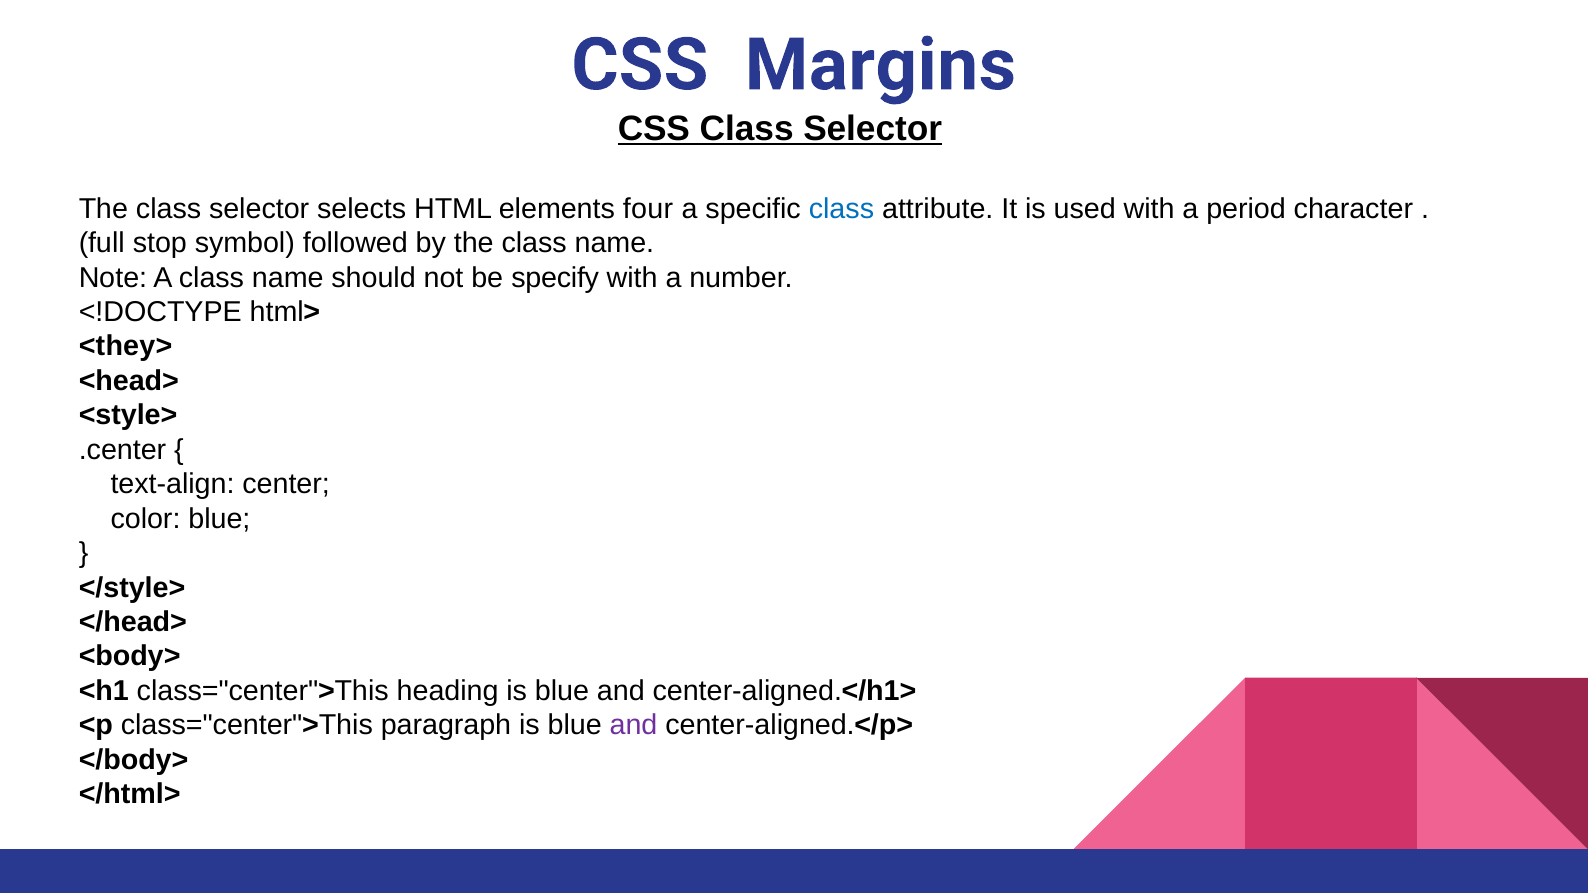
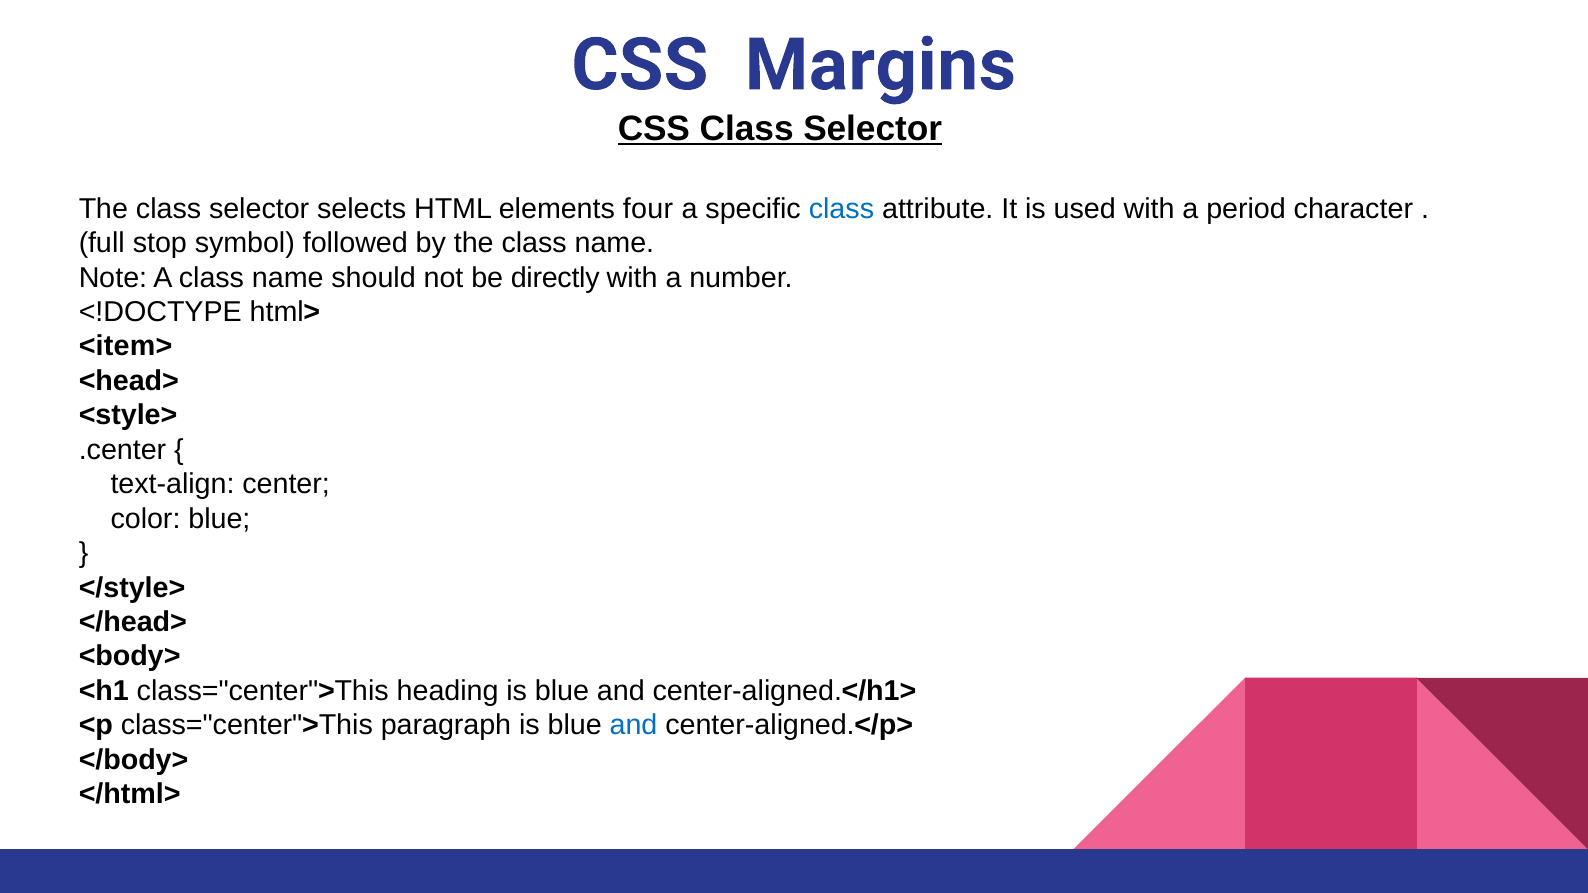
specify: specify -> directly
<they>: <they> -> <item>
and at (634, 726) colour: purple -> blue
